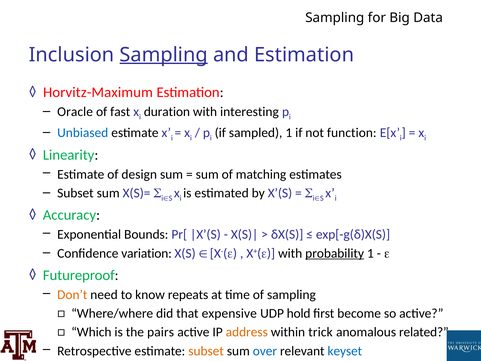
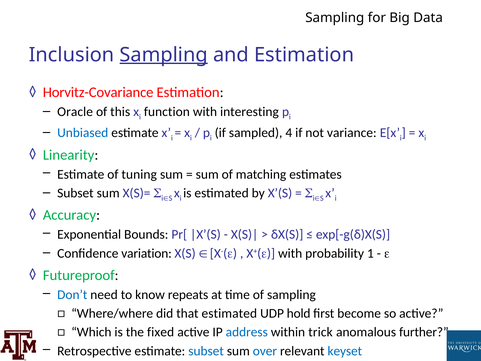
Horvitz-Maximum: Horvitz-Maximum -> Horvitz-Covariance
fast: fast -> this
duration: duration -> function
sampled 1: 1 -> 4
function: function -> variance
design: design -> tuning
probability underline: present -> none
Don’t colour: orange -> blue
that expensive: expensive -> estimated
pairs: pairs -> fixed
address colour: orange -> blue
related: related -> further
subset at (206, 351) colour: orange -> blue
